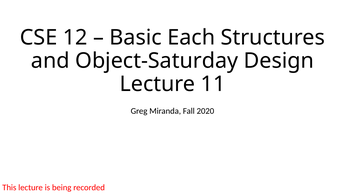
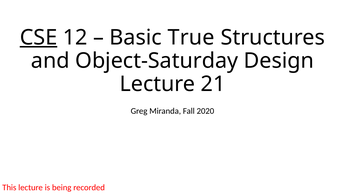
CSE underline: none -> present
Each: Each -> True
11: 11 -> 21
